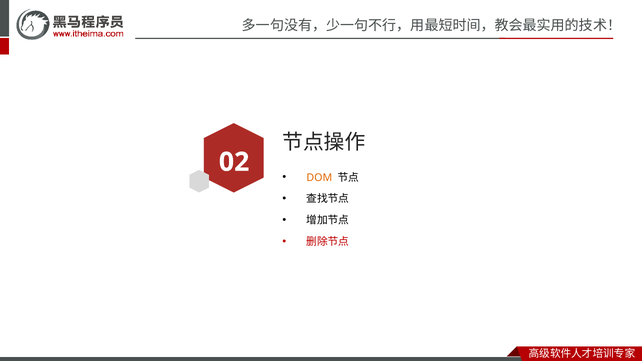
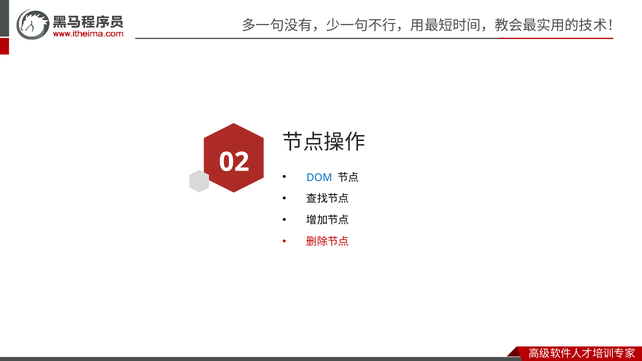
DOM colour: orange -> blue
